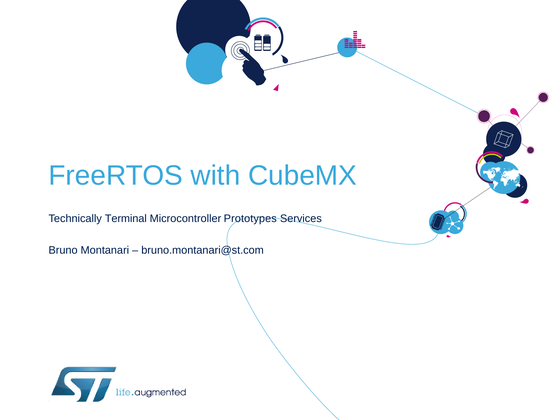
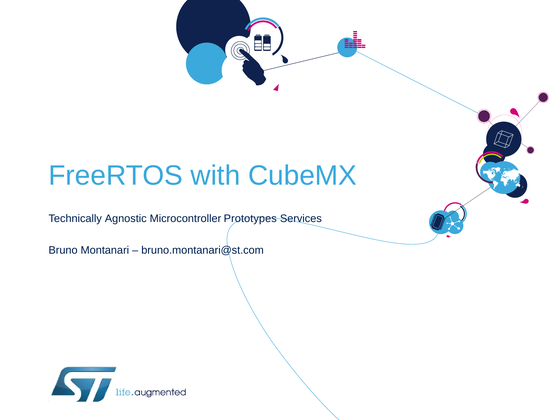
Terminal: Terminal -> Agnostic
